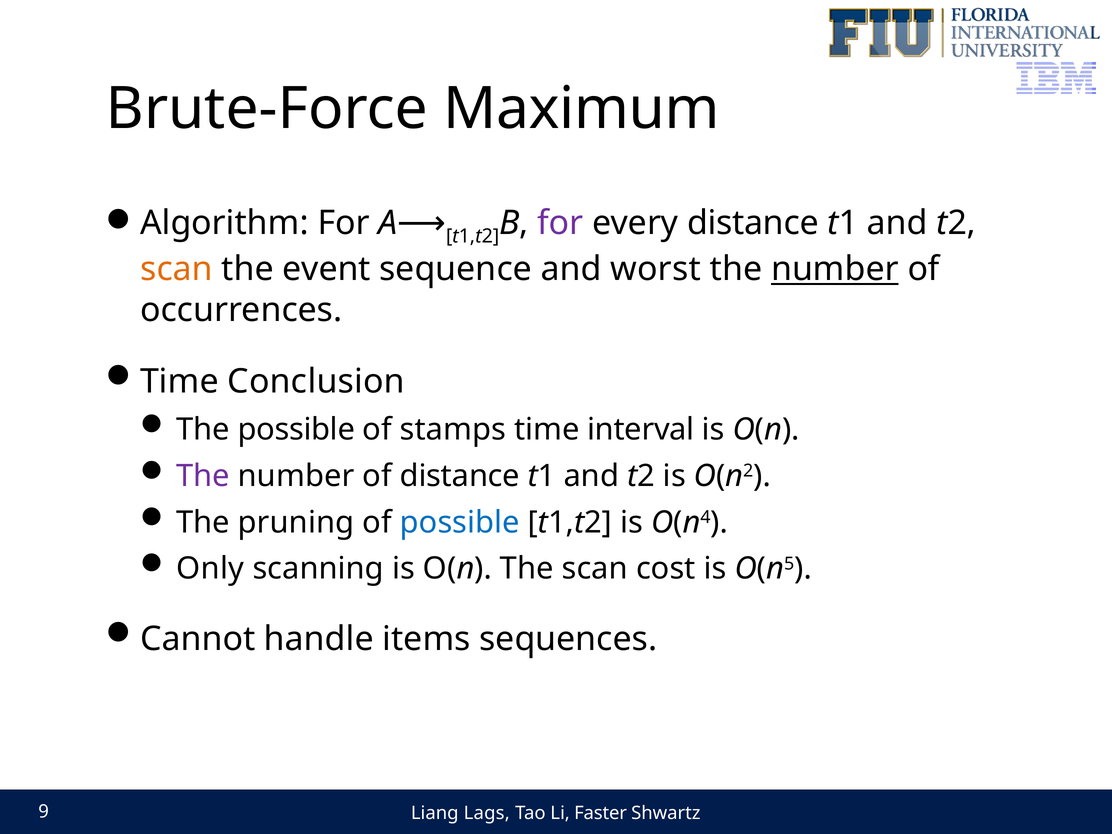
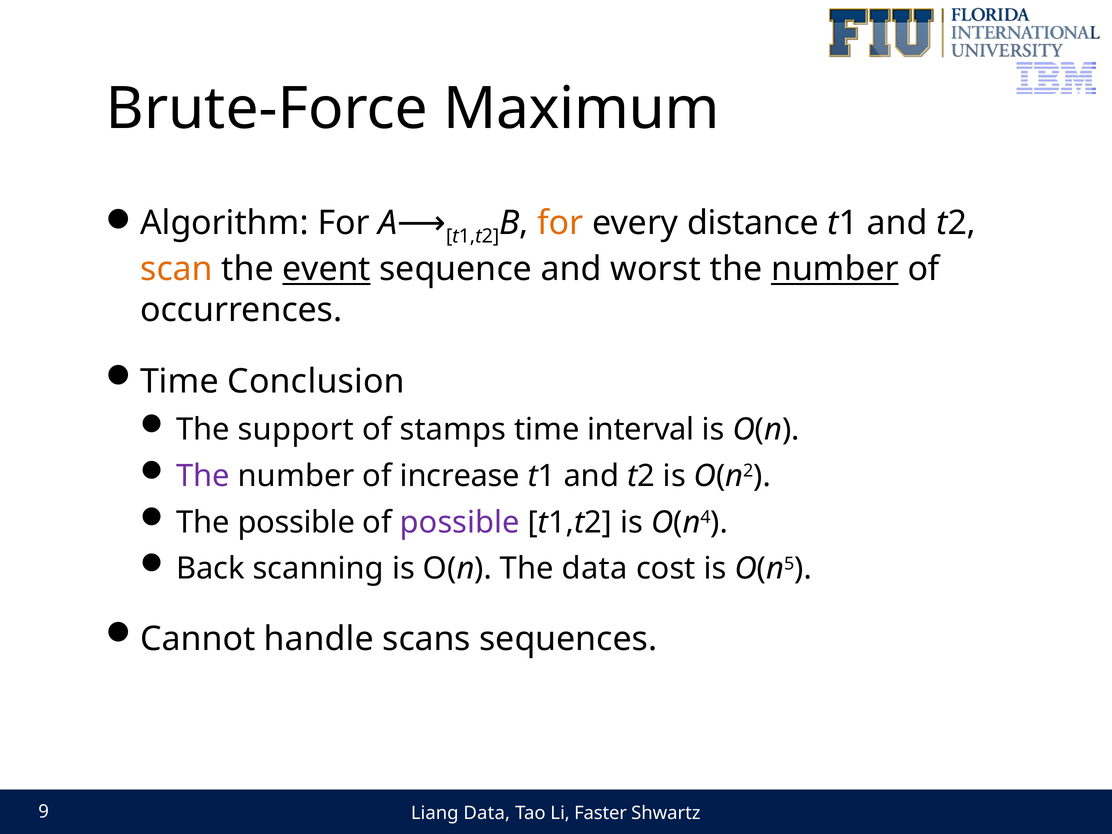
for at (560, 223) colour: purple -> orange
event underline: none -> present
The possible: possible -> support
of distance: distance -> increase
The pruning: pruning -> possible
possible at (460, 522) colour: blue -> purple
Only: Only -> Back
The scan: scan -> data
items: items -> scans
Liang Lags: Lags -> Data
